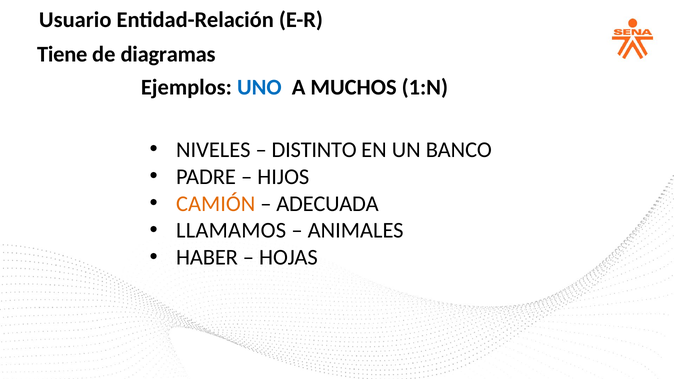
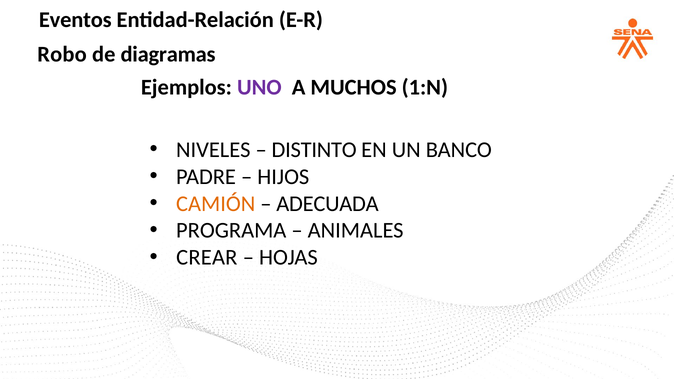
Usuario: Usuario -> Eventos
Tiene: Tiene -> Robo
UNO colour: blue -> purple
LLAMAMOS: LLAMAMOS -> PROGRAMA
HABER: HABER -> CREAR
